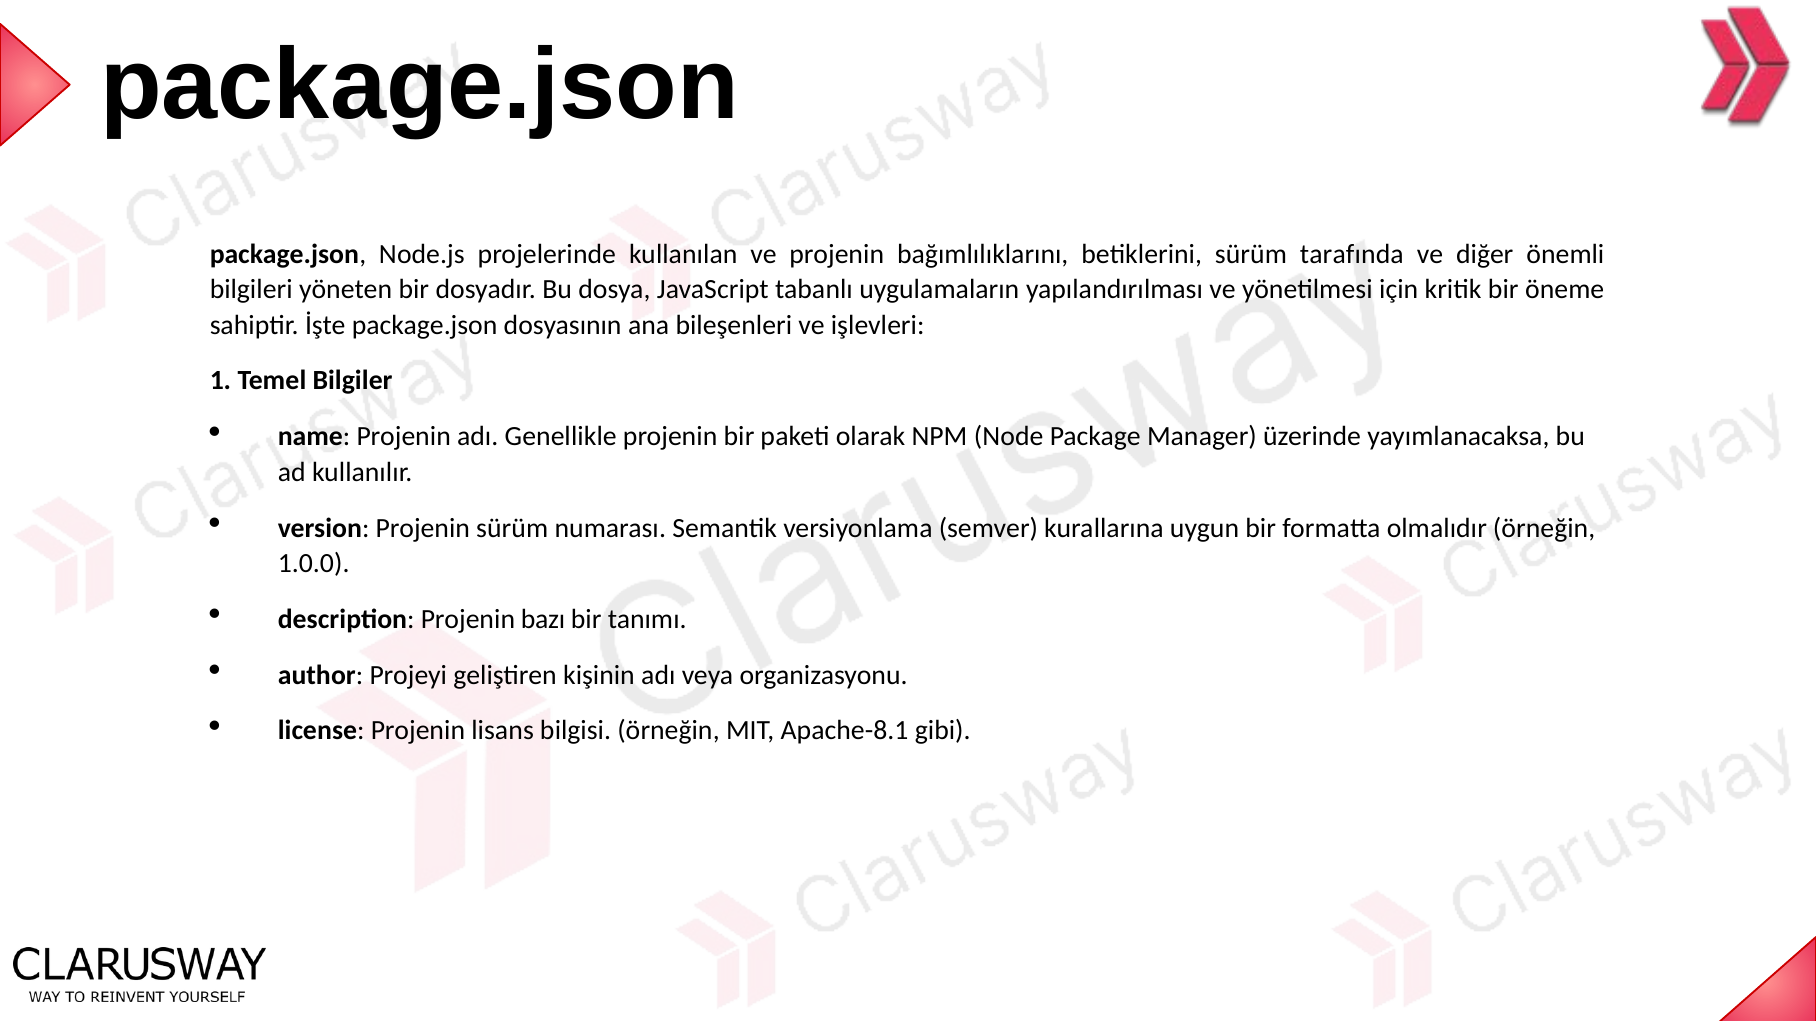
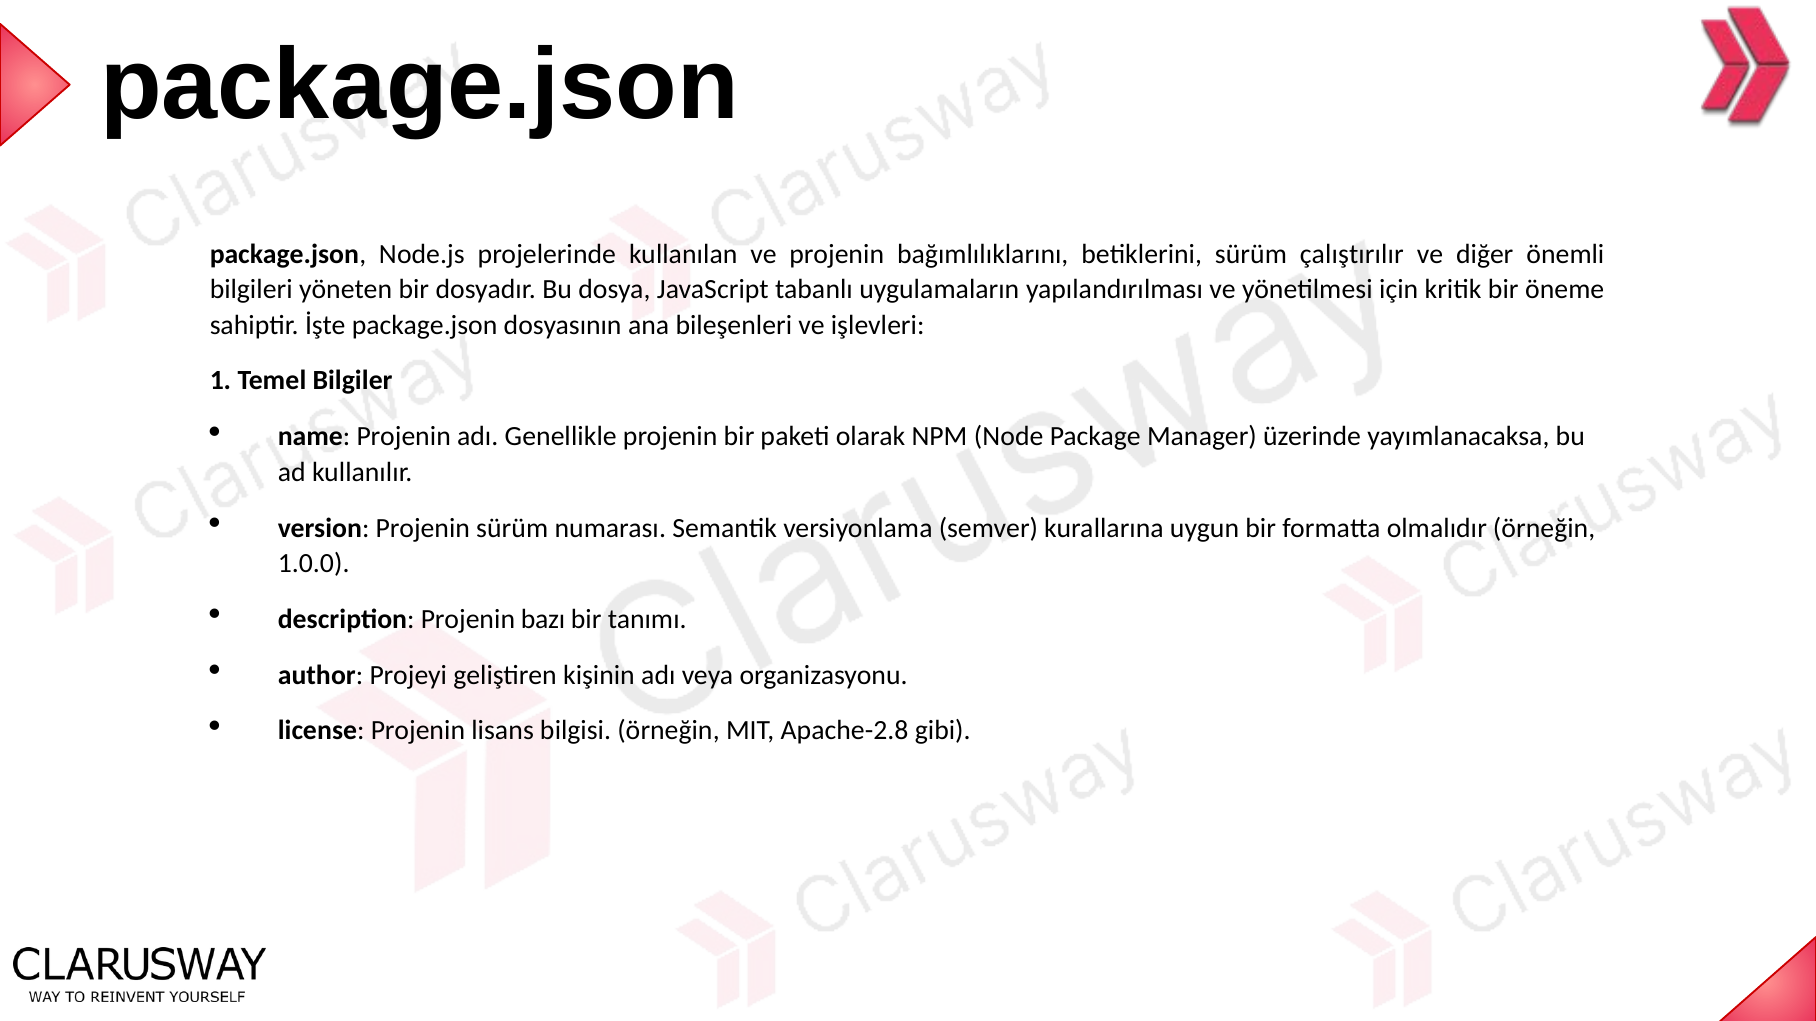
tarafında: tarafında -> çalıştırılır
Apache-8.1: Apache-8.1 -> Apache-2.8
